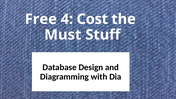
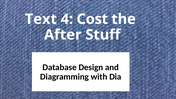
Free: Free -> Text
Must: Must -> After
